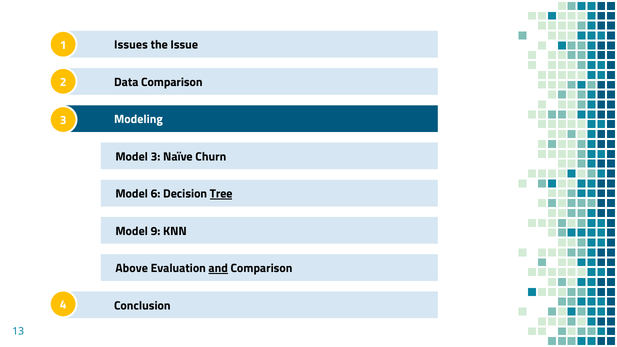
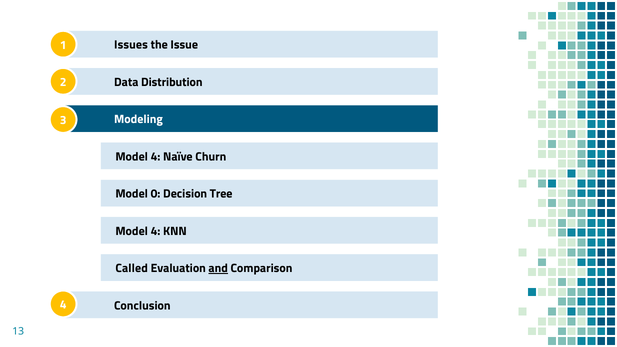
Data Comparison: Comparison -> Distribution
3 at (156, 157): 3 -> 4
6: 6 -> 0
Tree underline: present -> none
9 at (156, 231): 9 -> 4
Above: Above -> Called
